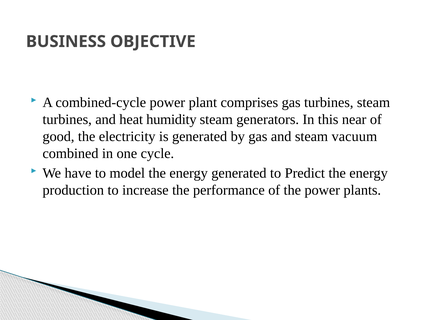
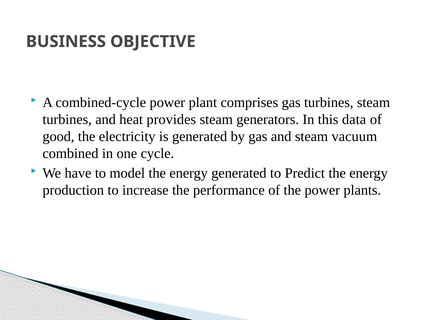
humidity: humidity -> provides
near: near -> data
